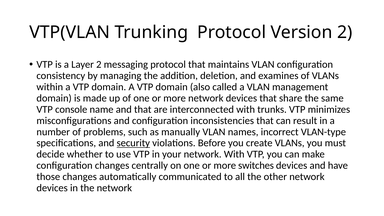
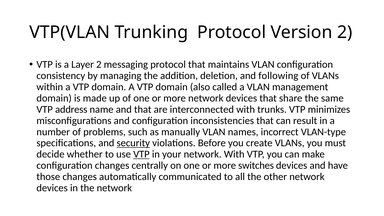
examines: examines -> following
console: console -> address
VTP at (141, 154) underline: none -> present
